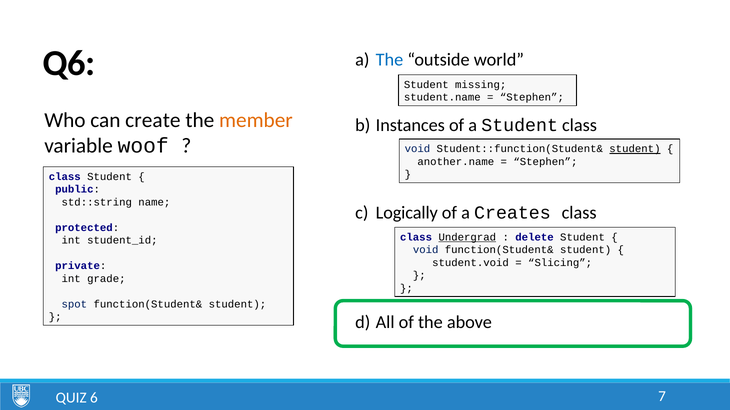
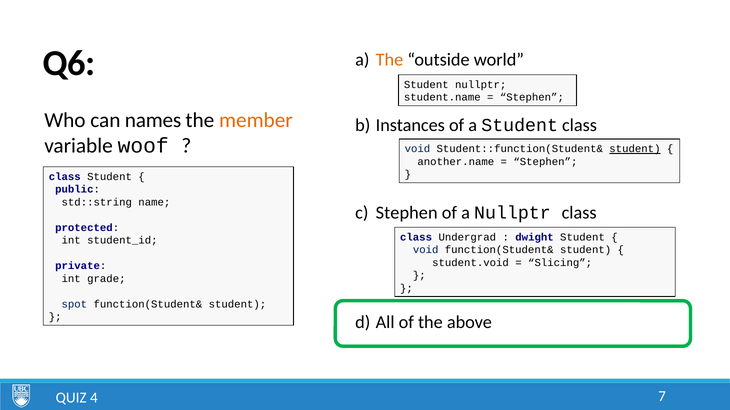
The at (389, 60) colour: blue -> orange
Student missing: missing -> nullptr
create: create -> names
Logically at (407, 213): Logically -> Stephen
a Creates: Creates -> Nullptr
Undergrad underline: present -> none
delete: delete -> dwight
6: 6 -> 4
